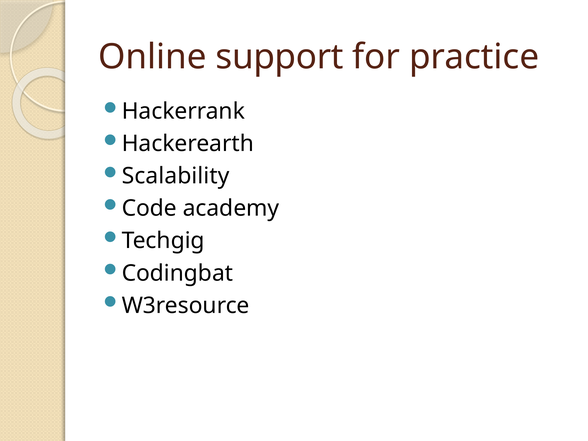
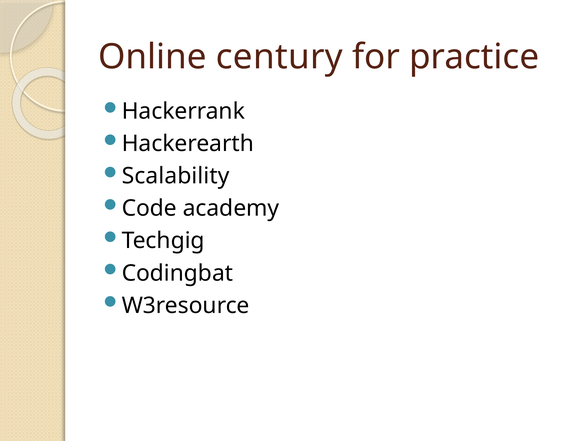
support: support -> century
